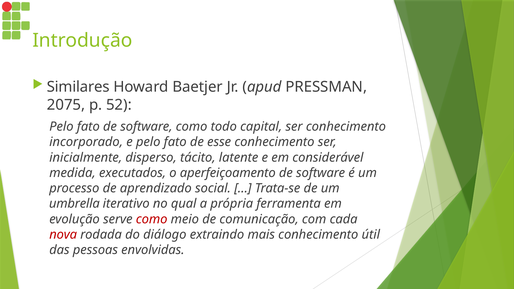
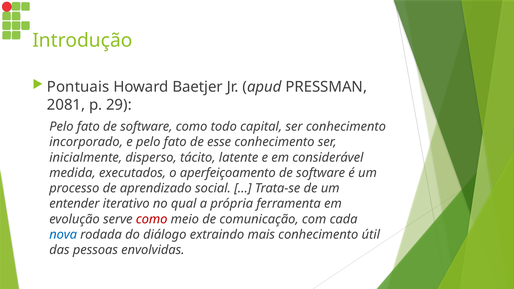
Similares: Similares -> Pontuais
2075: 2075 -> 2081
52: 52 -> 29
umbrella: umbrella -> entender
nova colour: red -> blue
